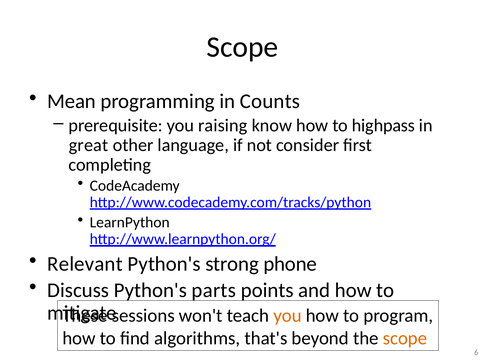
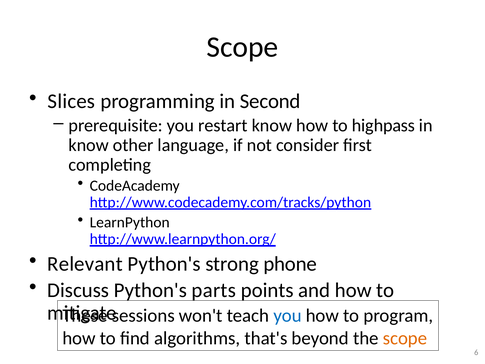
Mean: Mean -> Slices
Counts: Counts -> Second
raising: raising -> restart
great at (89, 145): great -> know
you at (287, 315) colour: orange -> blue
